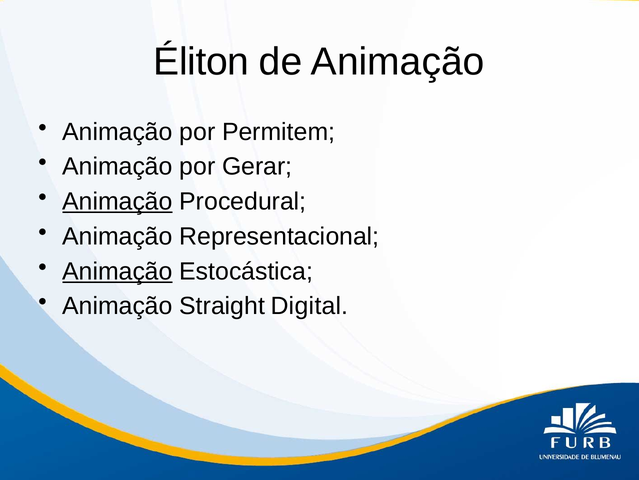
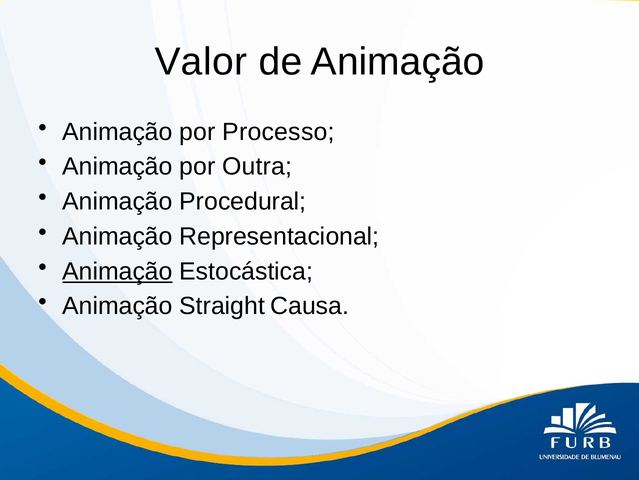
Éliton: Éliton -> Valor
Permitem: Permitem -> Processo
Gerar: Gerar -> Outra
Animação at (117, 201) underline: present -> none
Digital: Digital -> Causa
